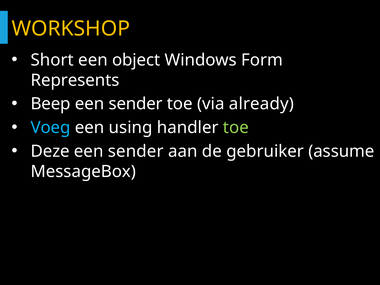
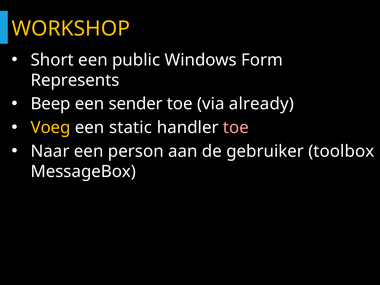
object: object -> public
Voeg colour: light blue -> yellow
using: using -> static
toe at (236, 128) colour: light green -> pink
Deze: Deze -> Naar
sender at (136, 151): sender -> person
assume: assume -> toolbox
